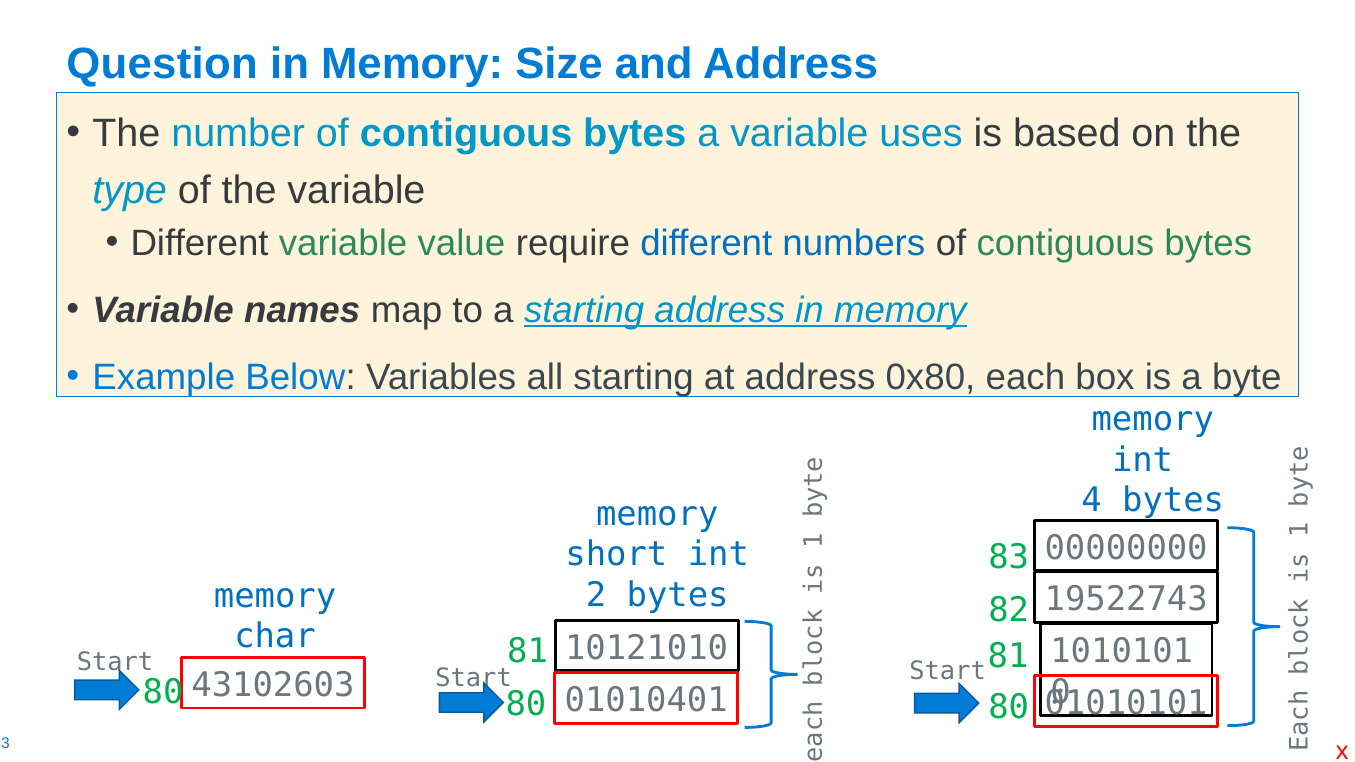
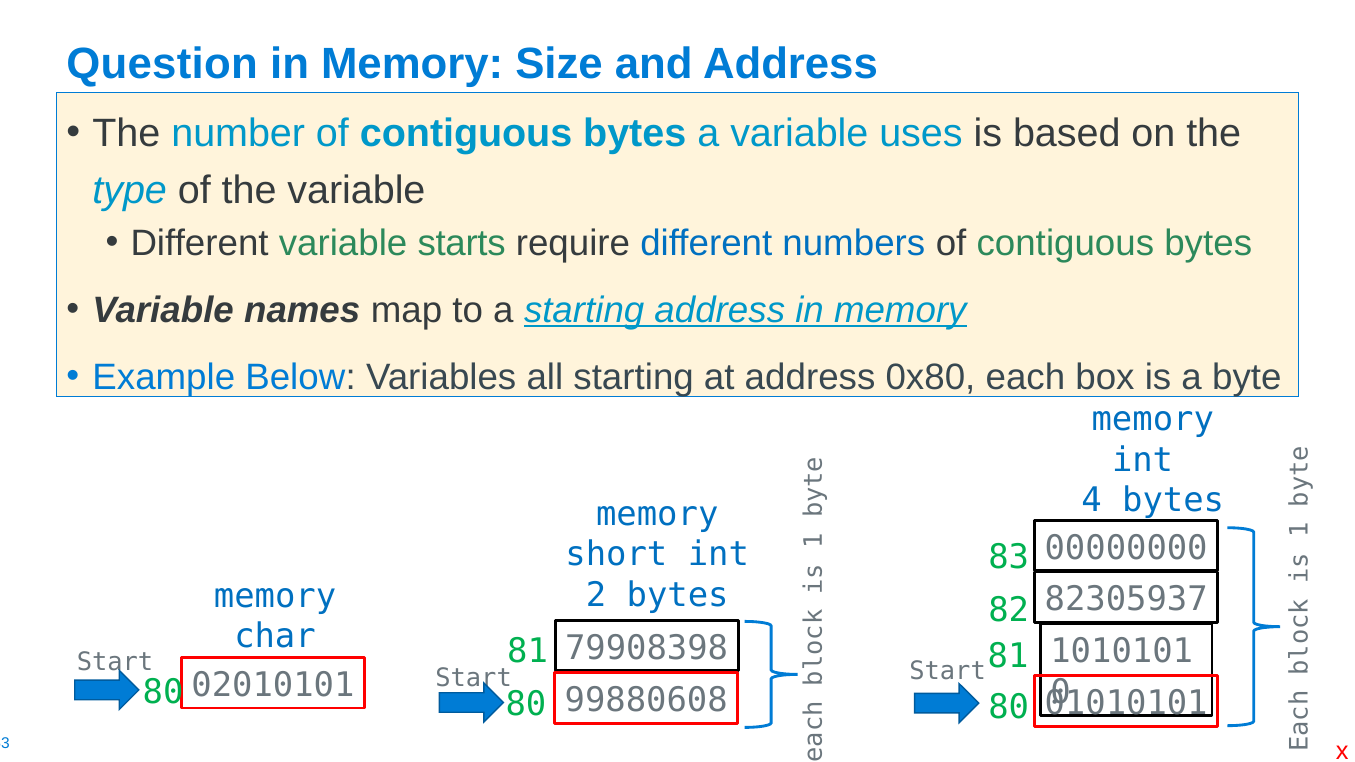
value: value -> starts
19522743: 19522743 -> 82305937
10121010: 10121010 -> 79908398
43102603: 43102603 -> 02010101
01010401: 01010401 -> 99880608
